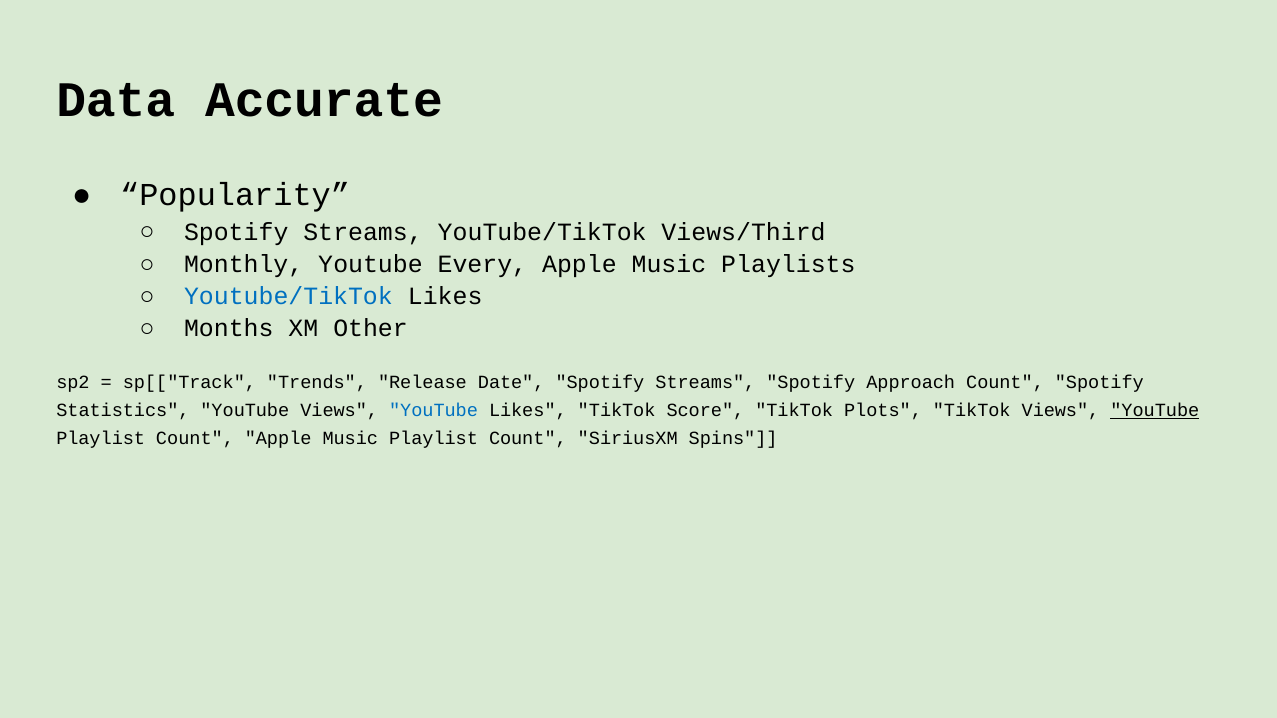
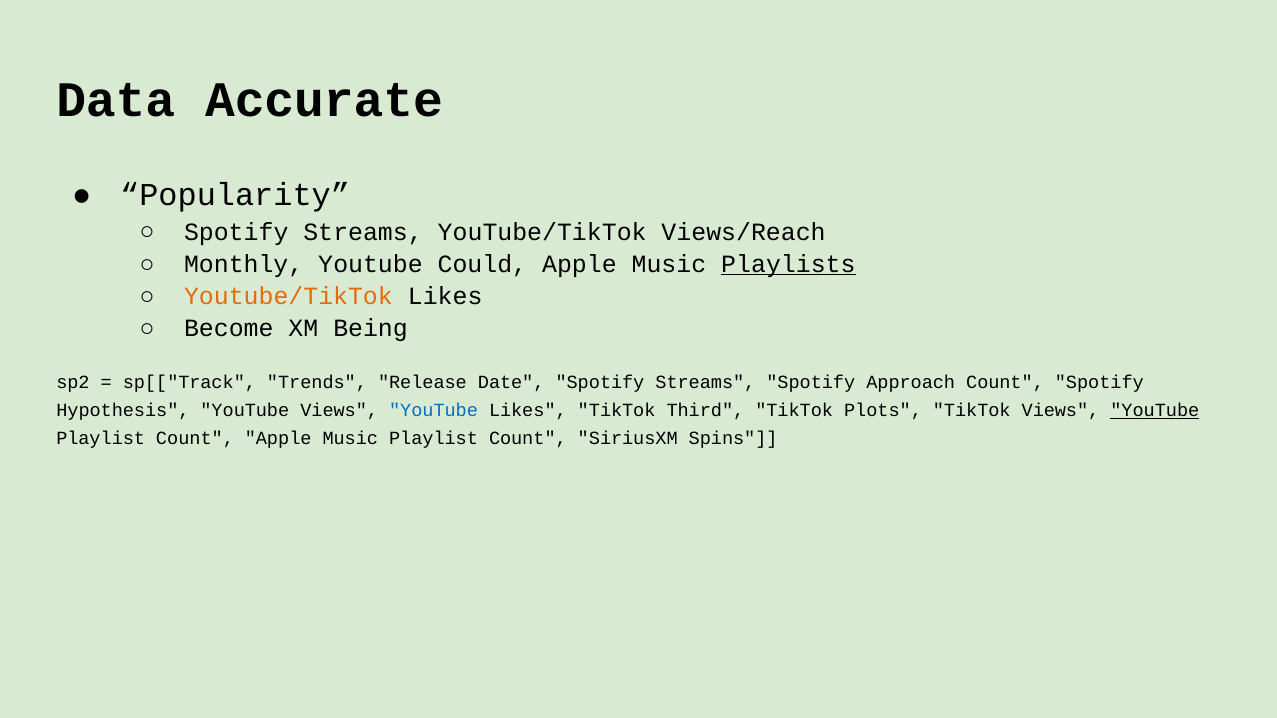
Views/Third: Views/Third -> Views/Reach
Every: Every -> Could
Playlists underline: none -> present
Youtube/TikTok at (288, 296) colour: blue -> orange
Months: Months -> Become
Other: Other -> Being
Statistics: Statistics -> Hypothesis
Score: Score -> Third
